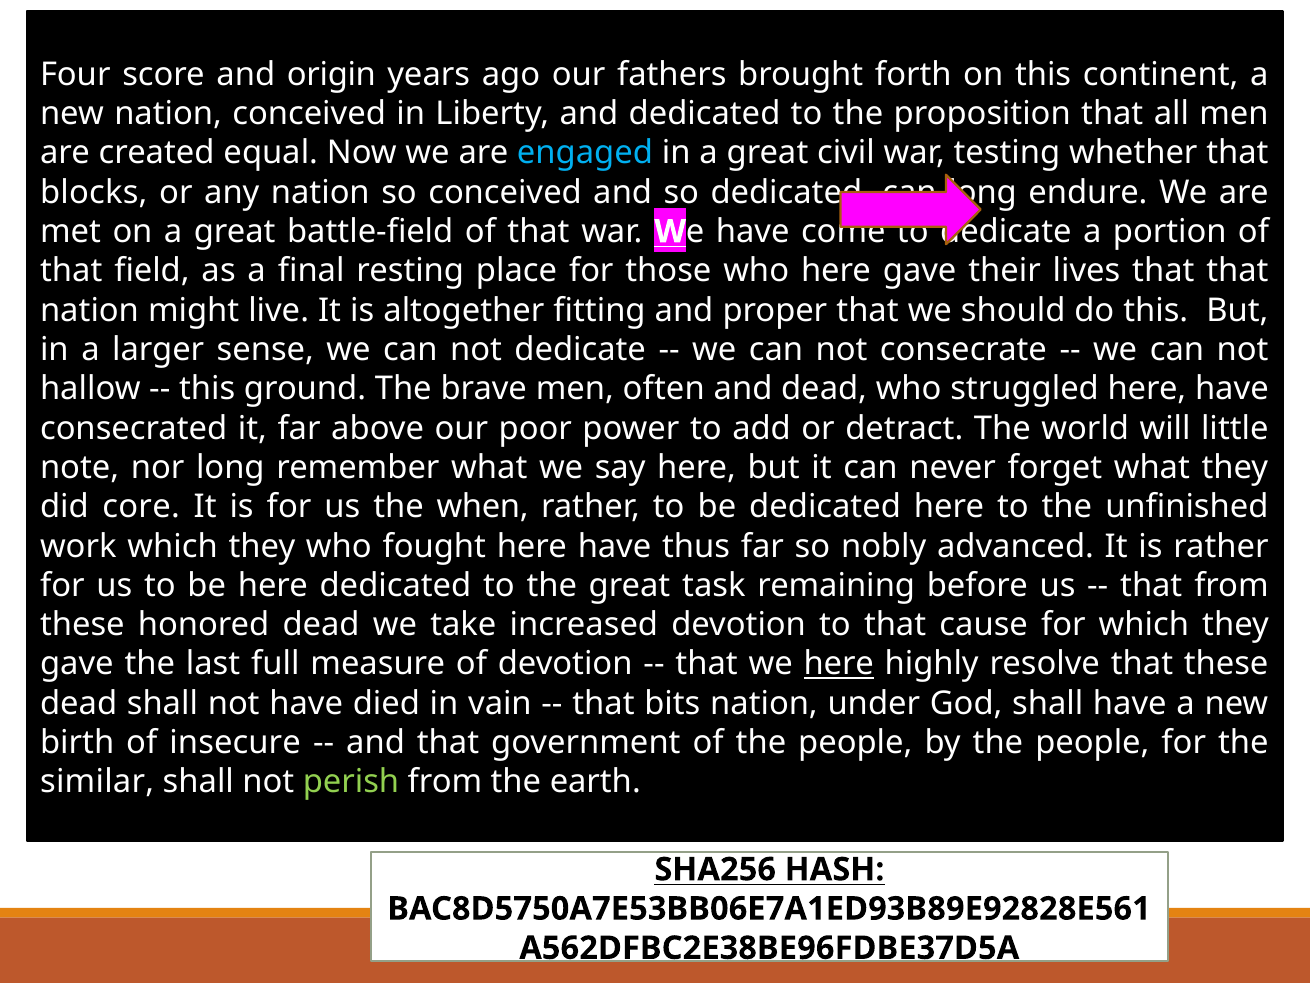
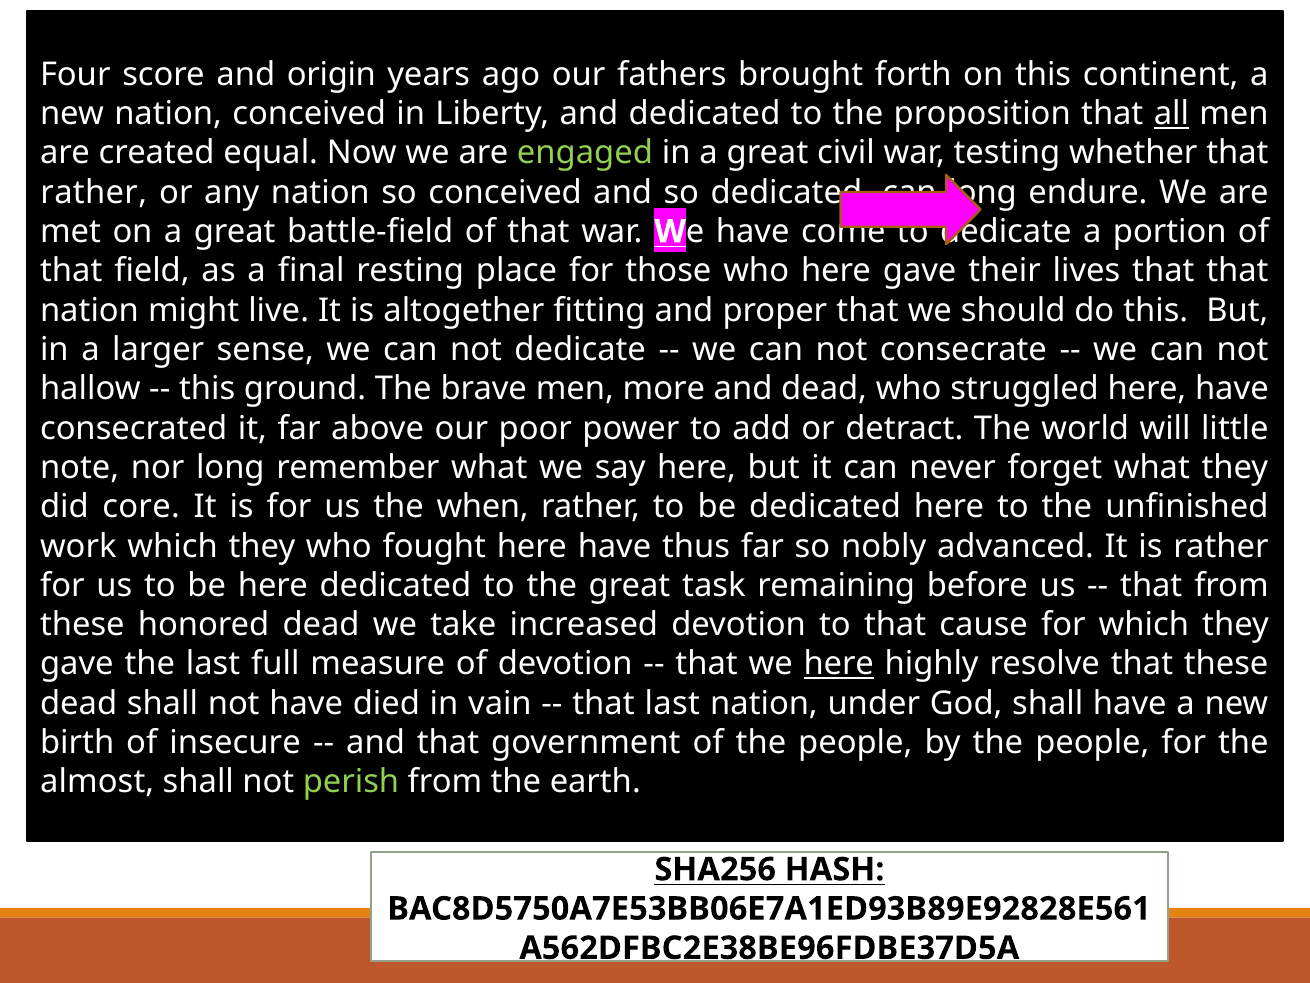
all underline: none -> present
engaged colour: light blue -> light green
blocks at (94, 192): blocks -> rather
often: often -> more
that bits: bits -> last
similar: similar -> almost
